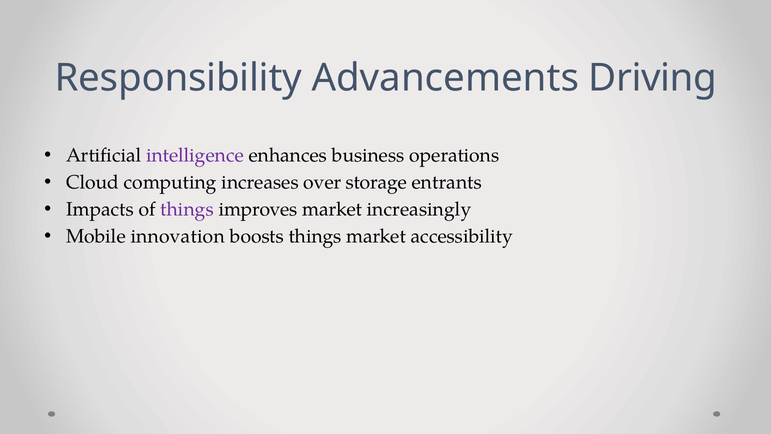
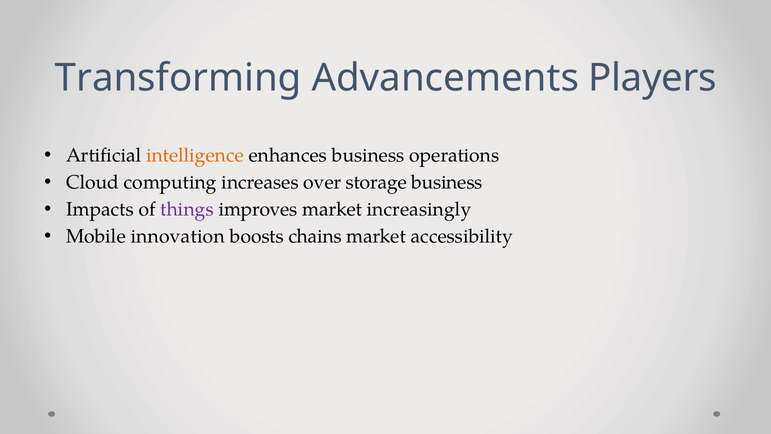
Responsibility: Responsibility -> Transforming
Driving: Driving -> Players
intelligence colour: purple -> orange
storage entrants: entrants -> business
boosts things: things -> chains
